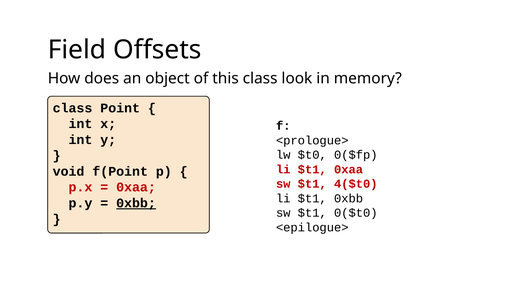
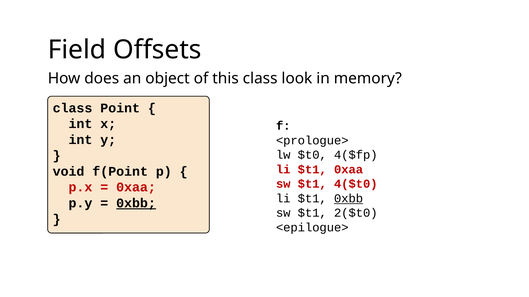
0($fp: 0($fp -> 4($fp
0xbb at (349, 199) underline: none -> present
0($t0: 0($t0 -> 2($t0
